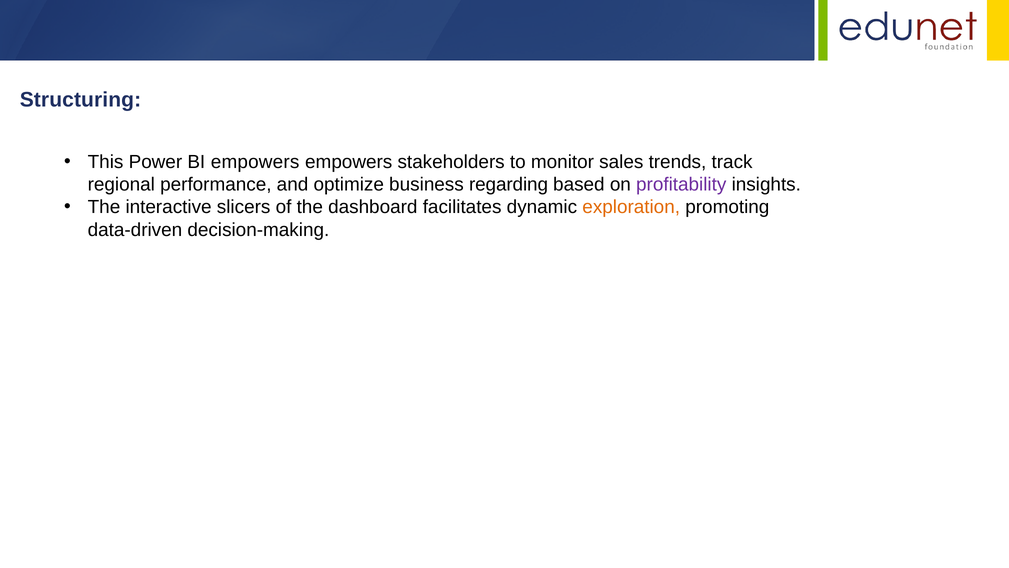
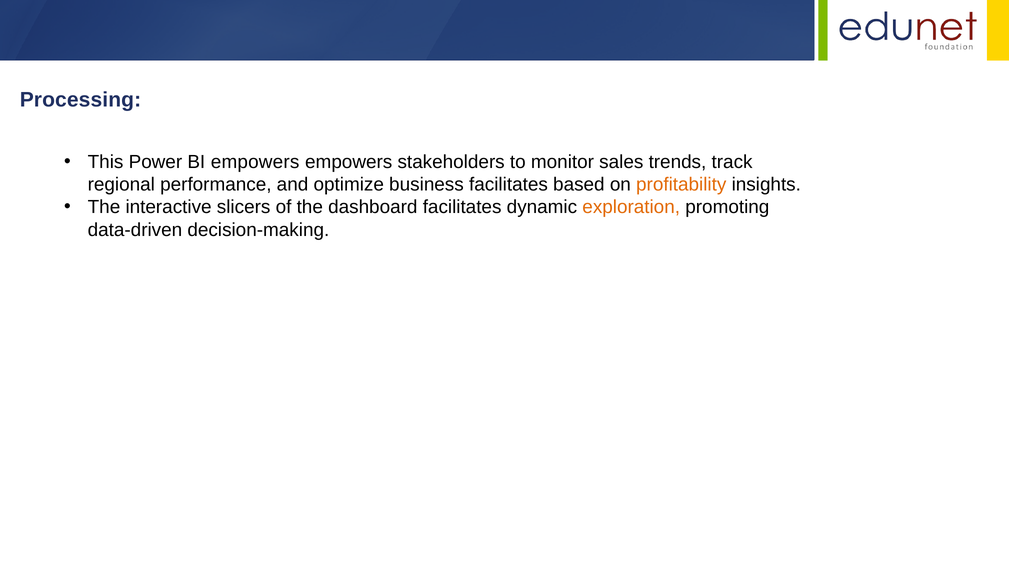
Structuring: Structuring -> Processing
business regarding: regarding -> facilitates
profitability colour: purple -> orange
